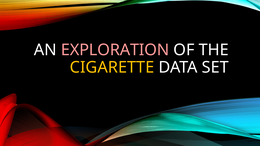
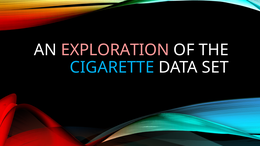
CIGARETTE colour: yellow -> light blue
